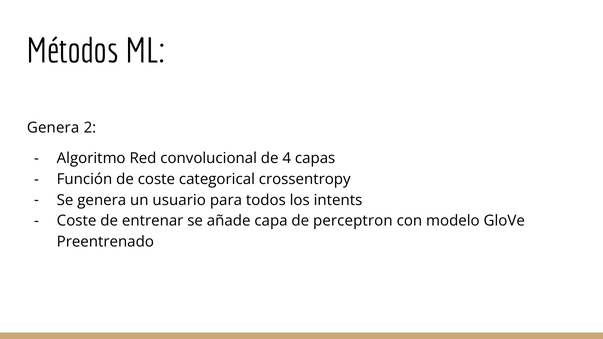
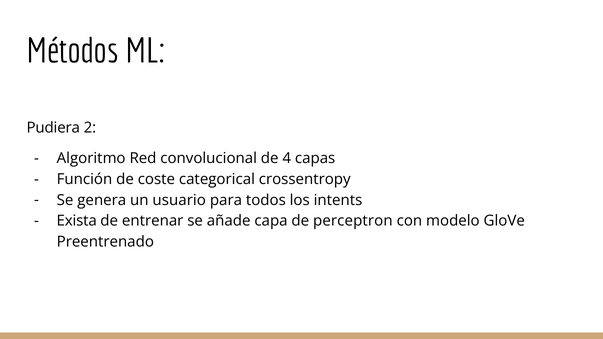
Genera at (53, 128): Genera -> Pudiera
Coste at (77, 221): Coste -> Exista
